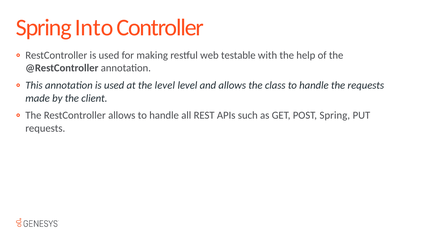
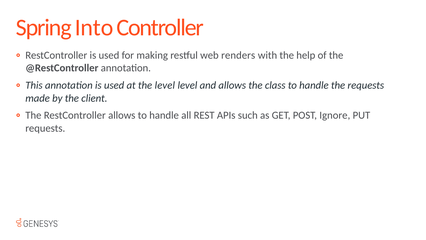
testable: testable -> renders
POST Spring: Spring -> Ignore
